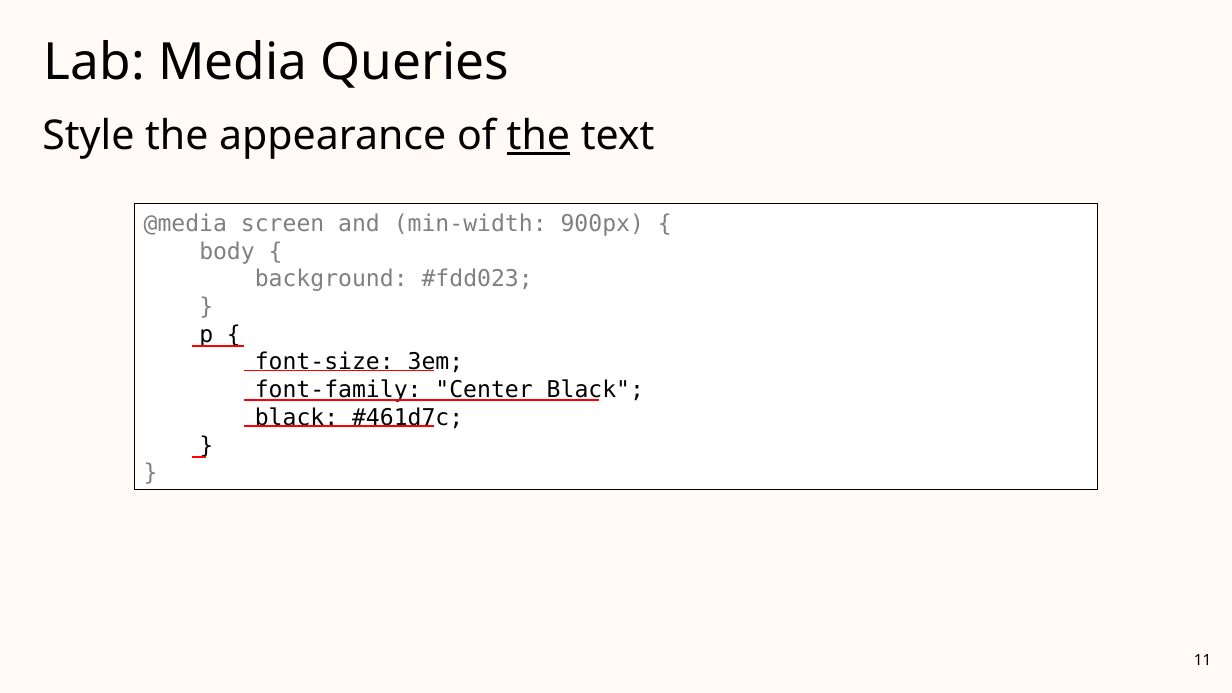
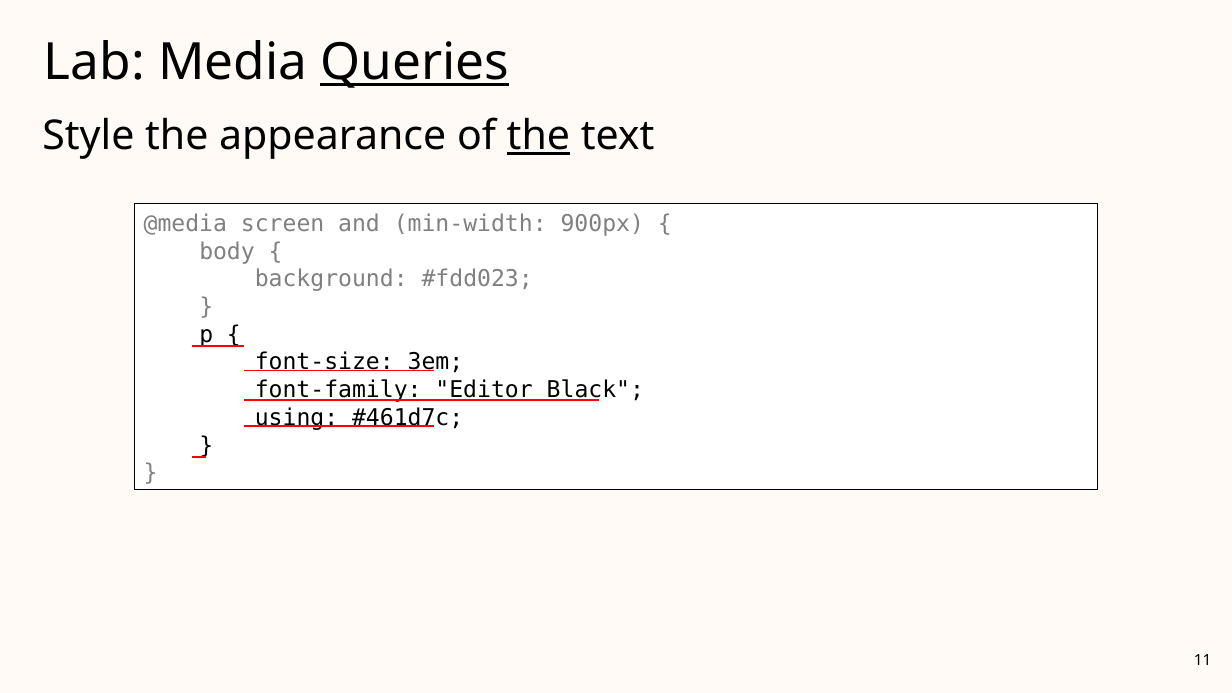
Queries underline: none -> present
Center: Center -> Editor
black at (297, 418): black -> using
